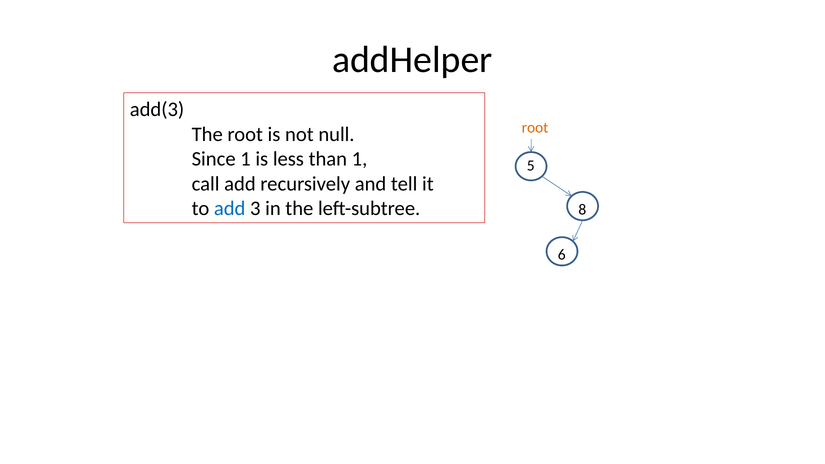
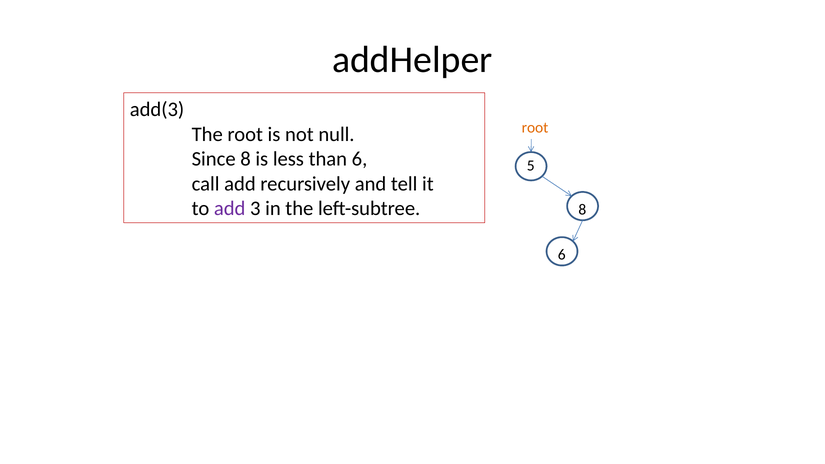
Since 1: 1 -> 8
than 1: 1 -> 6
add at (230, 209) colour: blue -> purple
